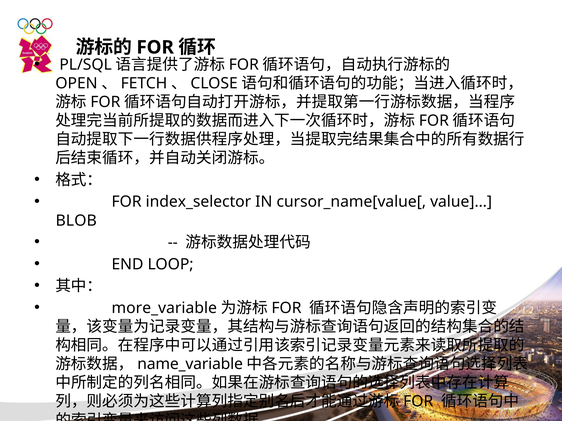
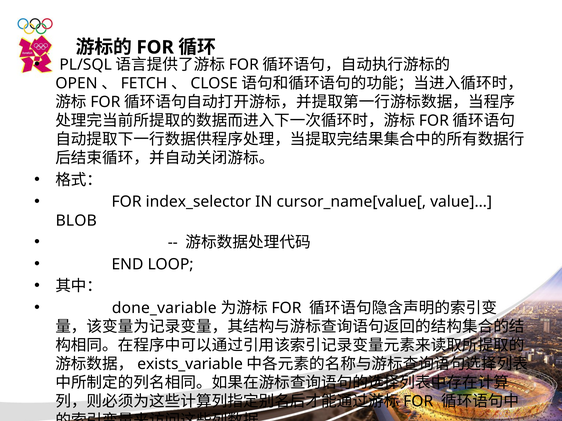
more_variable: more_variable -> done_variable
name_variable: name_variable -> exists_variable
